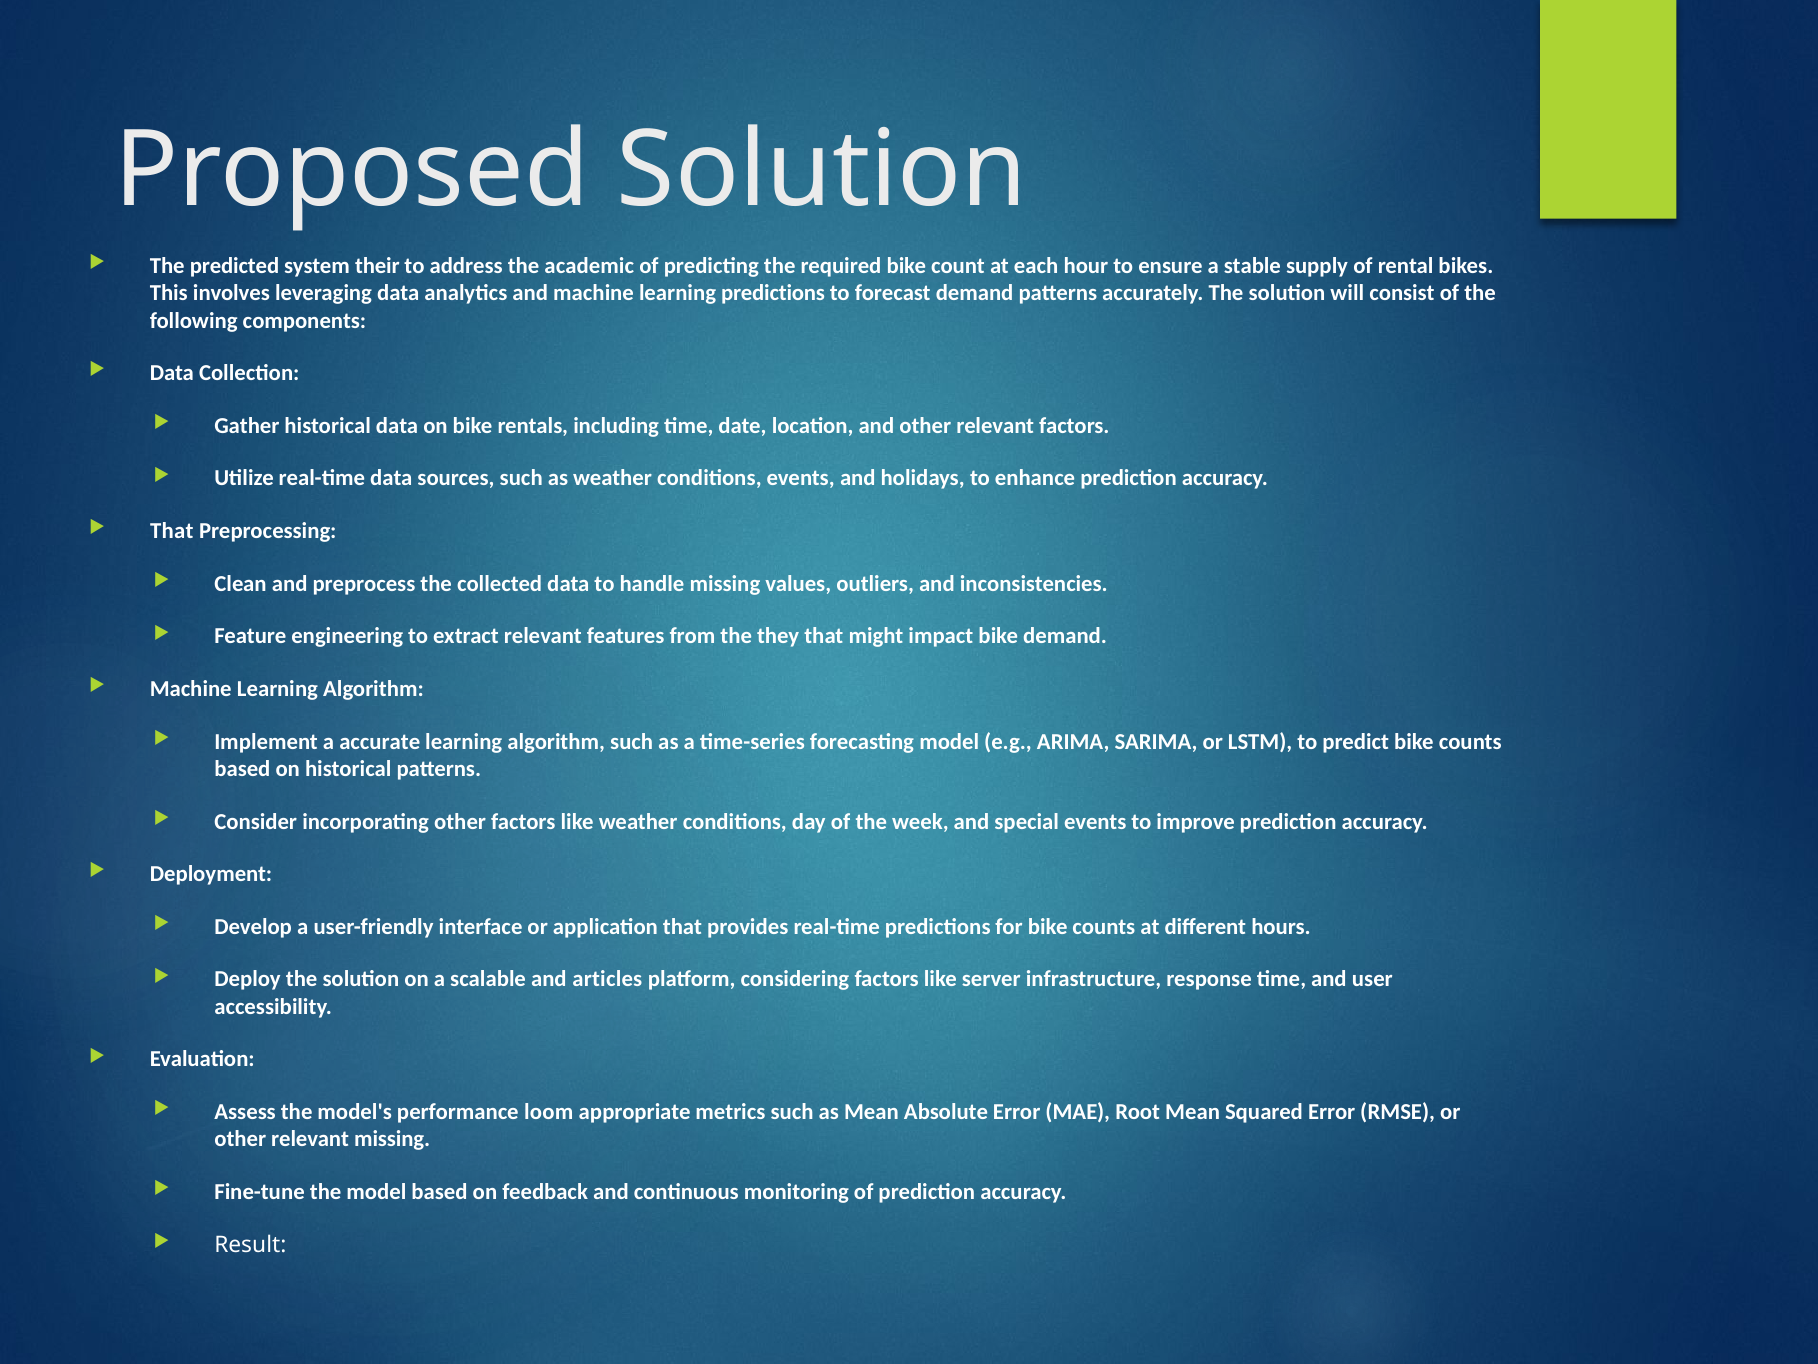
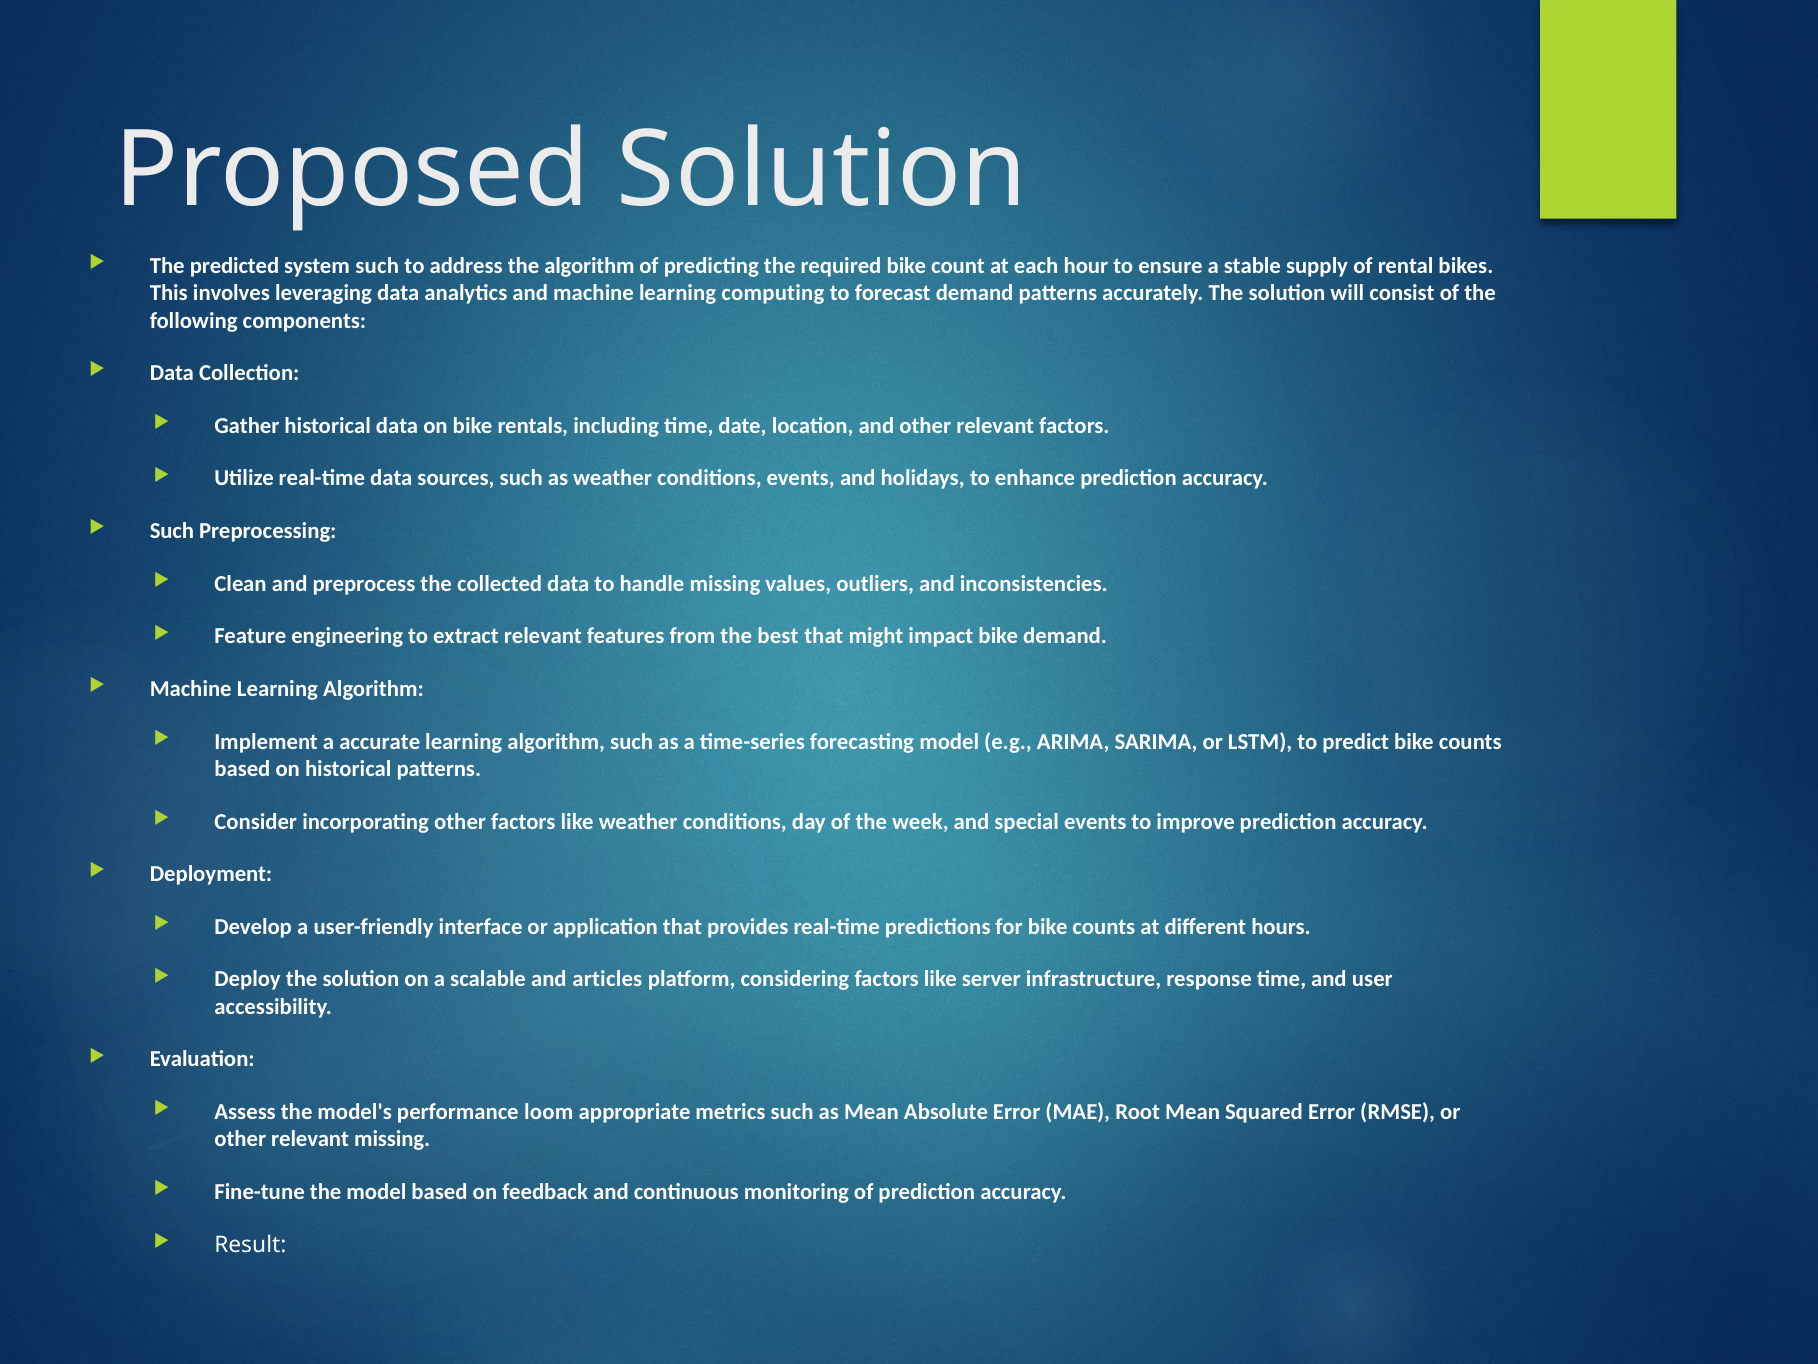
system their: their -> such
the academic: academic -> algorithm
learning predictions: predictions -> computing
That at (172, 531): That -> Such
they: they -> best
